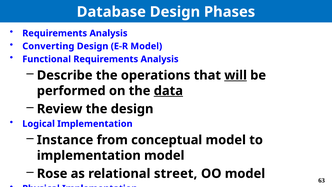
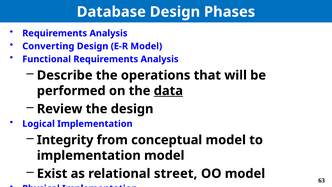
will underline: present -> none
Instance: Instance -> Integrity
Rose: Rose -> Exist
